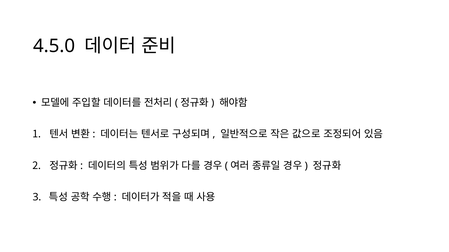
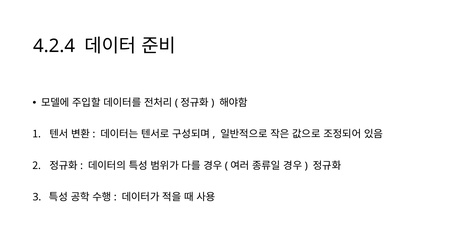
4.5.0: 4.5.0 -> 4.2.4
